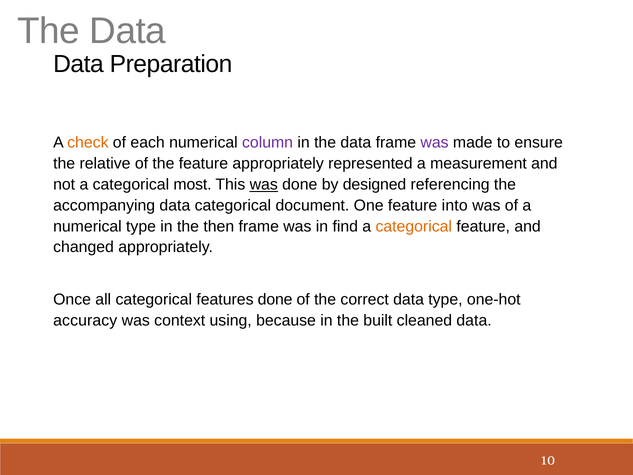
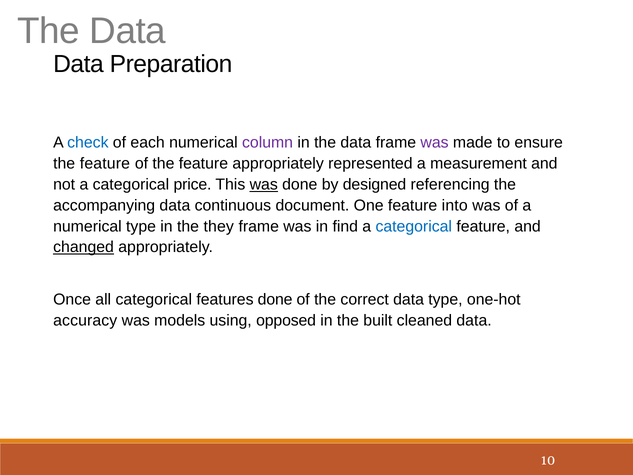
check colour: orange -> blue
relative at (105, 164): relative -> feature
most: most -> price
data categorical: categorical -> continuous
then: then -> they
categorical at (414, 226) colour: orange -> blue
changed underline: none -> present
context: context -> models
because: because -> opposed
